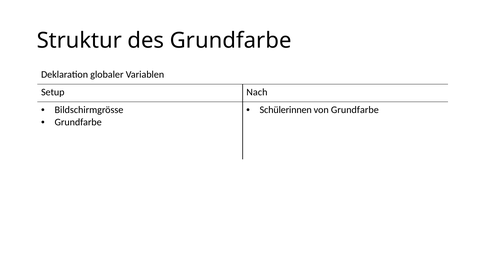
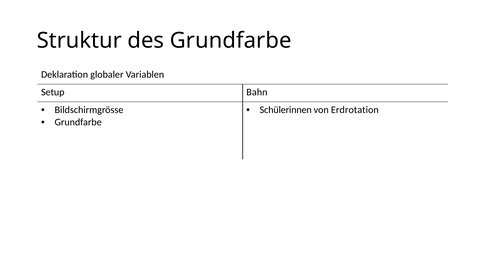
Nach: Nach -> Bahn
von Grundfarbe: Grundfarbe -> Erdrotation
